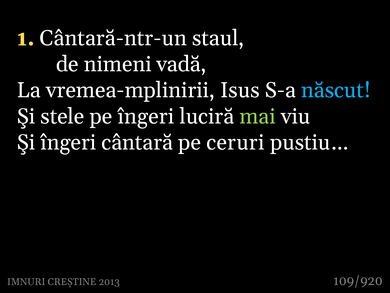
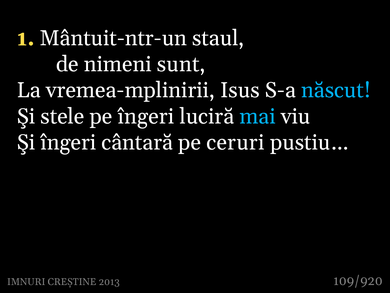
Cântară-ntr-un: Cântară-ntr-un -> Mântuit-ntr-un
vadă: vadă -> sunt
mai colour: light green -> light blue
